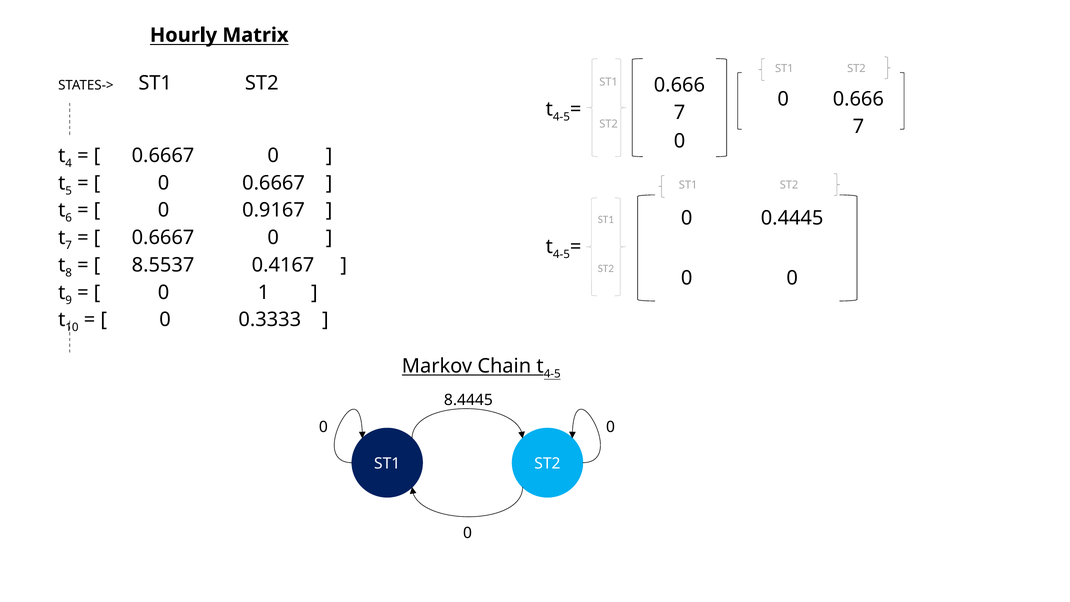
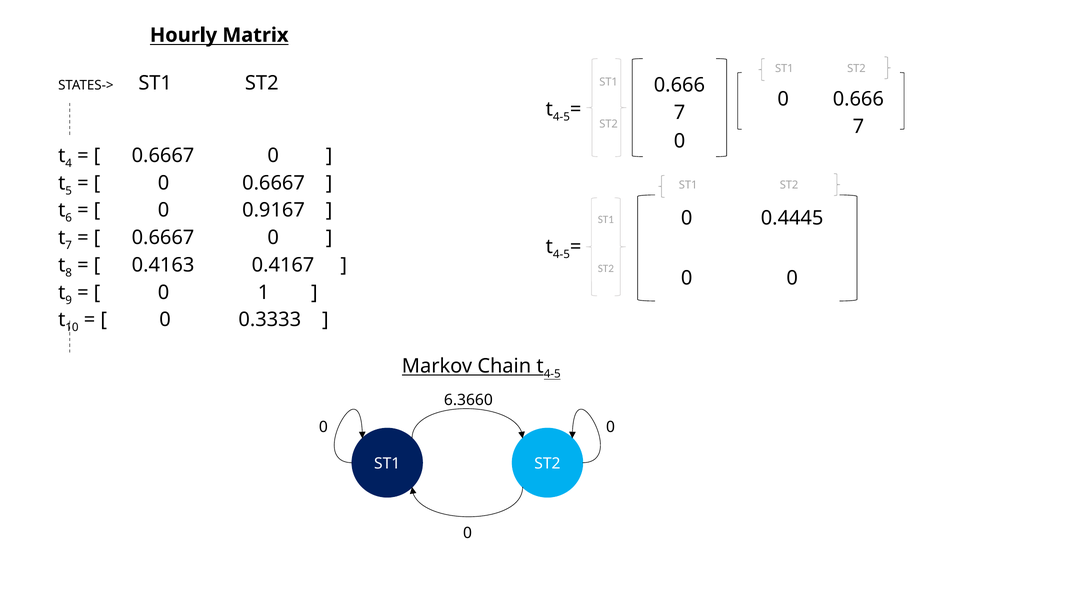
8.5537: 8.5537 -> 0.4163
8.4445: 8.4445 -> 6.3660
